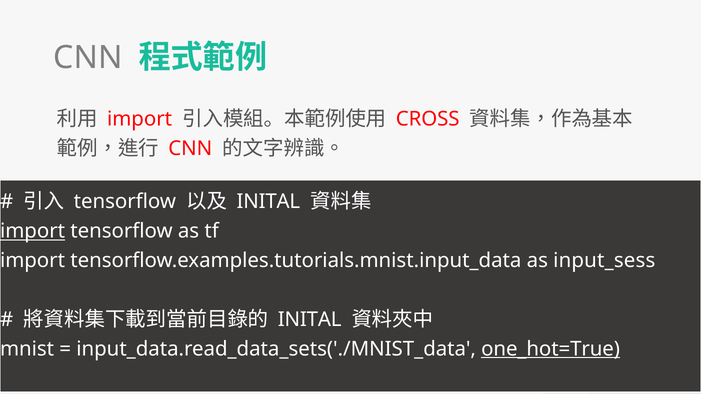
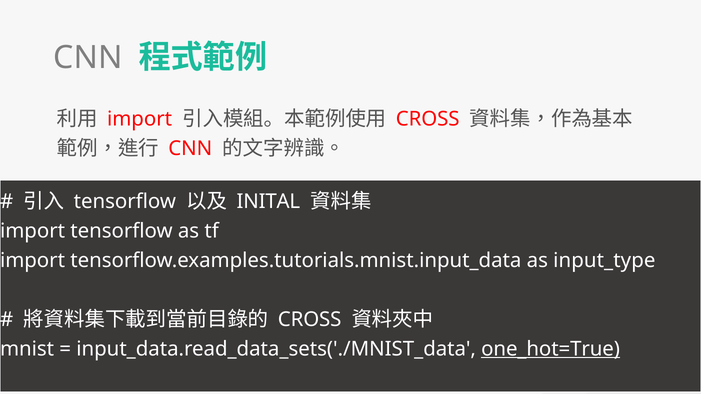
import at (33, 231) underline: present -> none
input_sess: input_sess -> input_type
INITAL at (310, 320): INITAL -> CROSS
